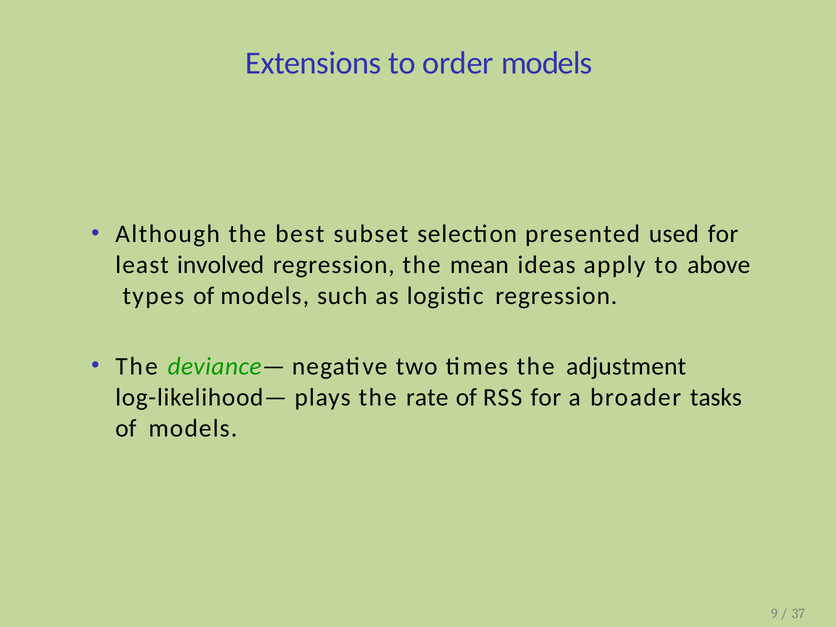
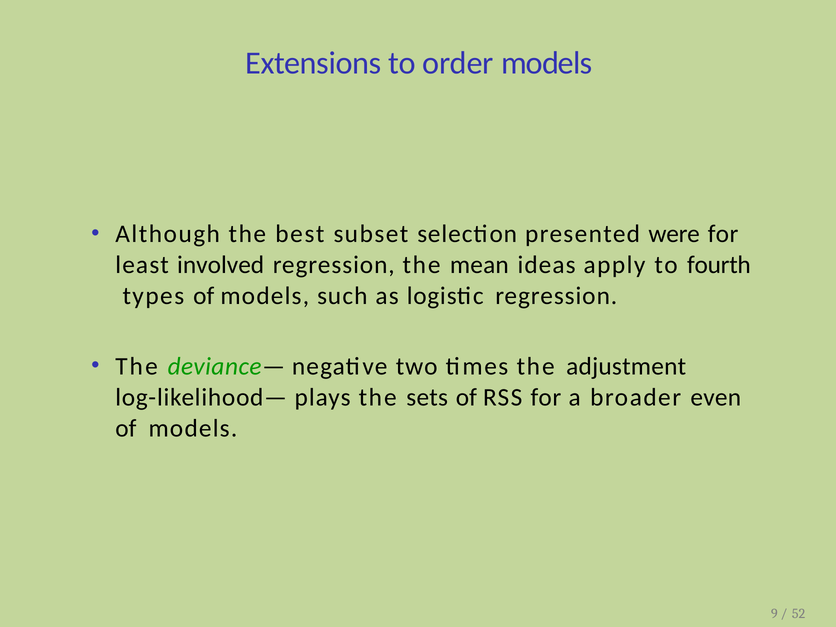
used: used -> were
above: above -> fourth
rate: rate -> sets
tasks: tasks -> even
37: 37 -> 52
